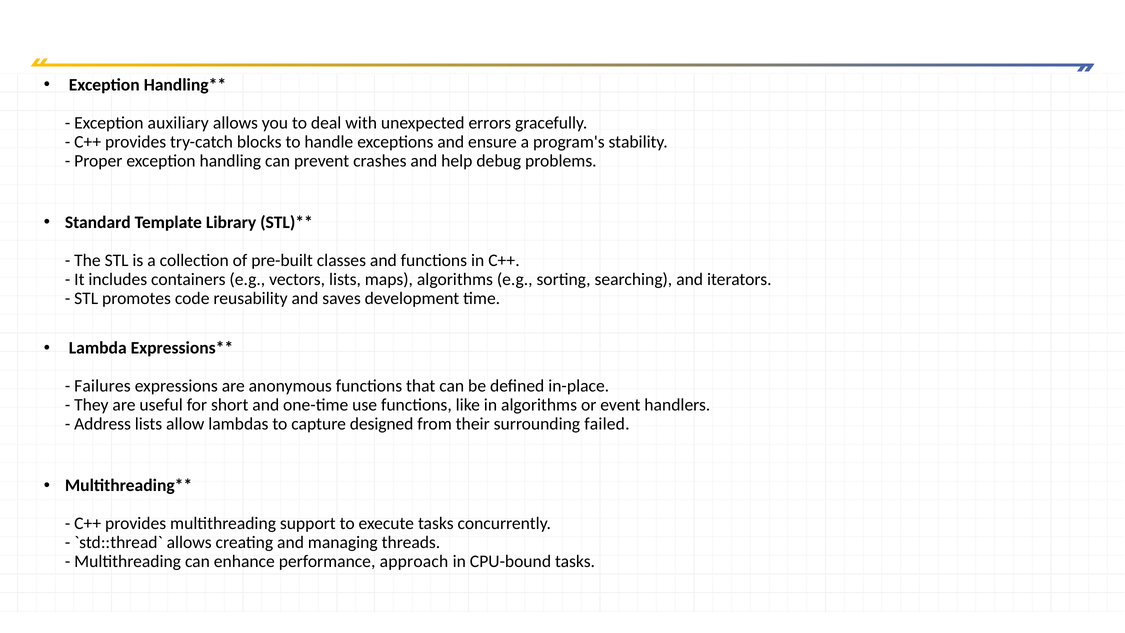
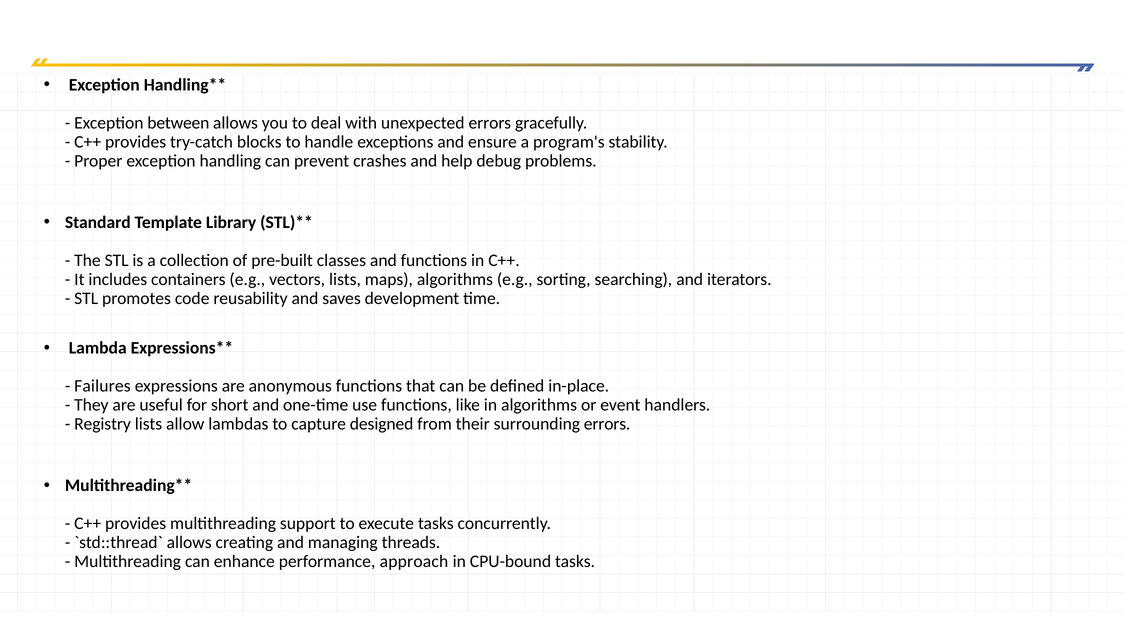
auxiliary: auxiliary -> between
Address: Address -> Registry
surrounding failed: failed -> errors
